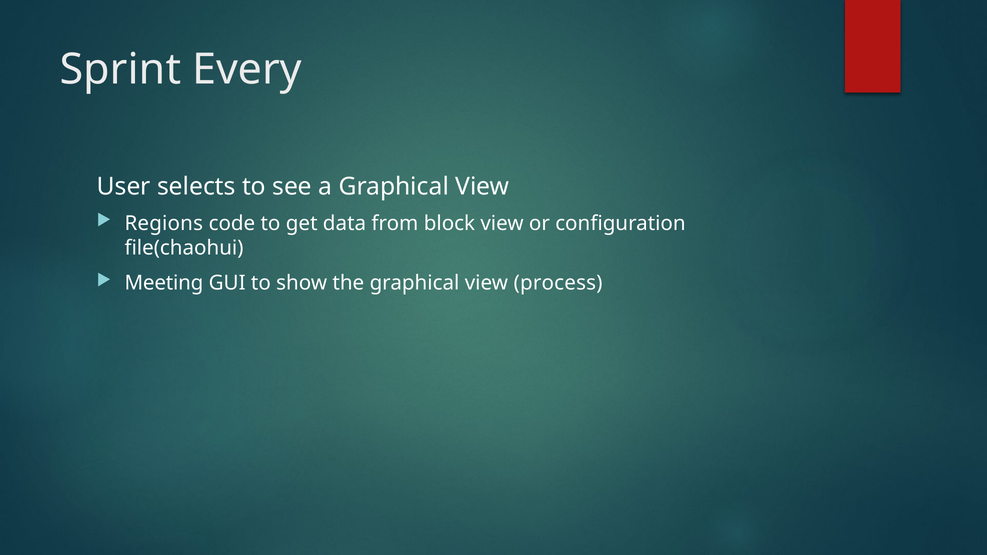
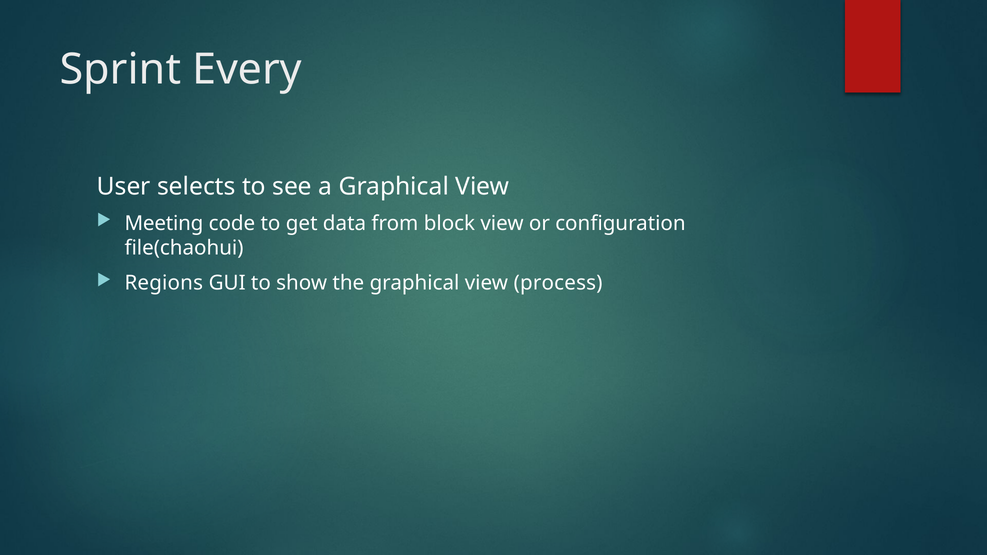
Regions: Regions -> Meeting
Meeting: Meeting -> Regions
